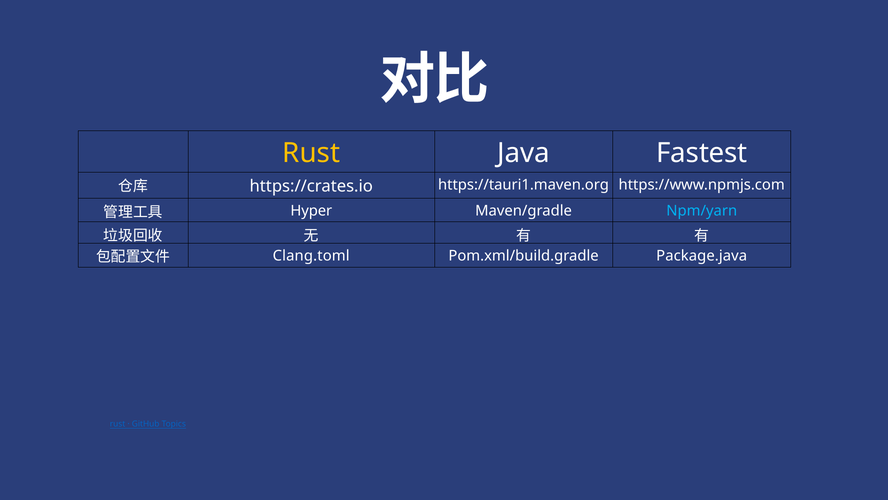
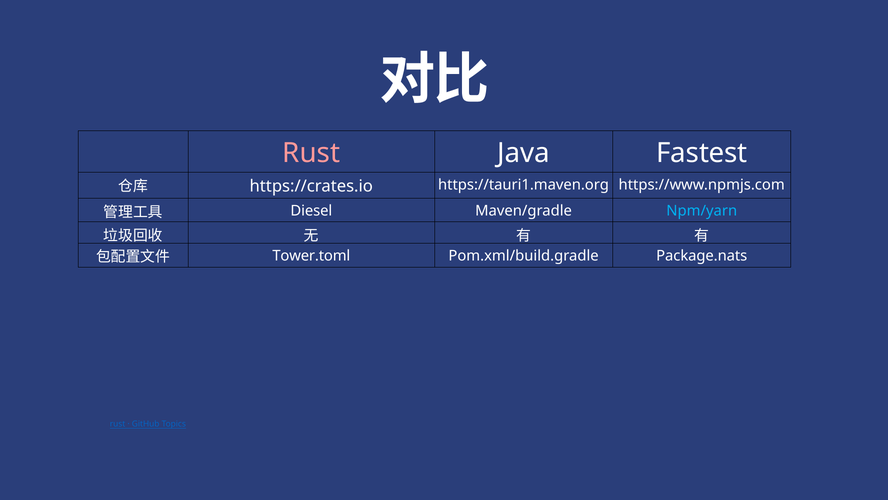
Rust at (311, 153) colour: yellow -> pink
Hyper: Hyper -> Diesel
Clang.toml: Clang.toml -> Tower.toml
Package.java: Package.java -> Package.nats
